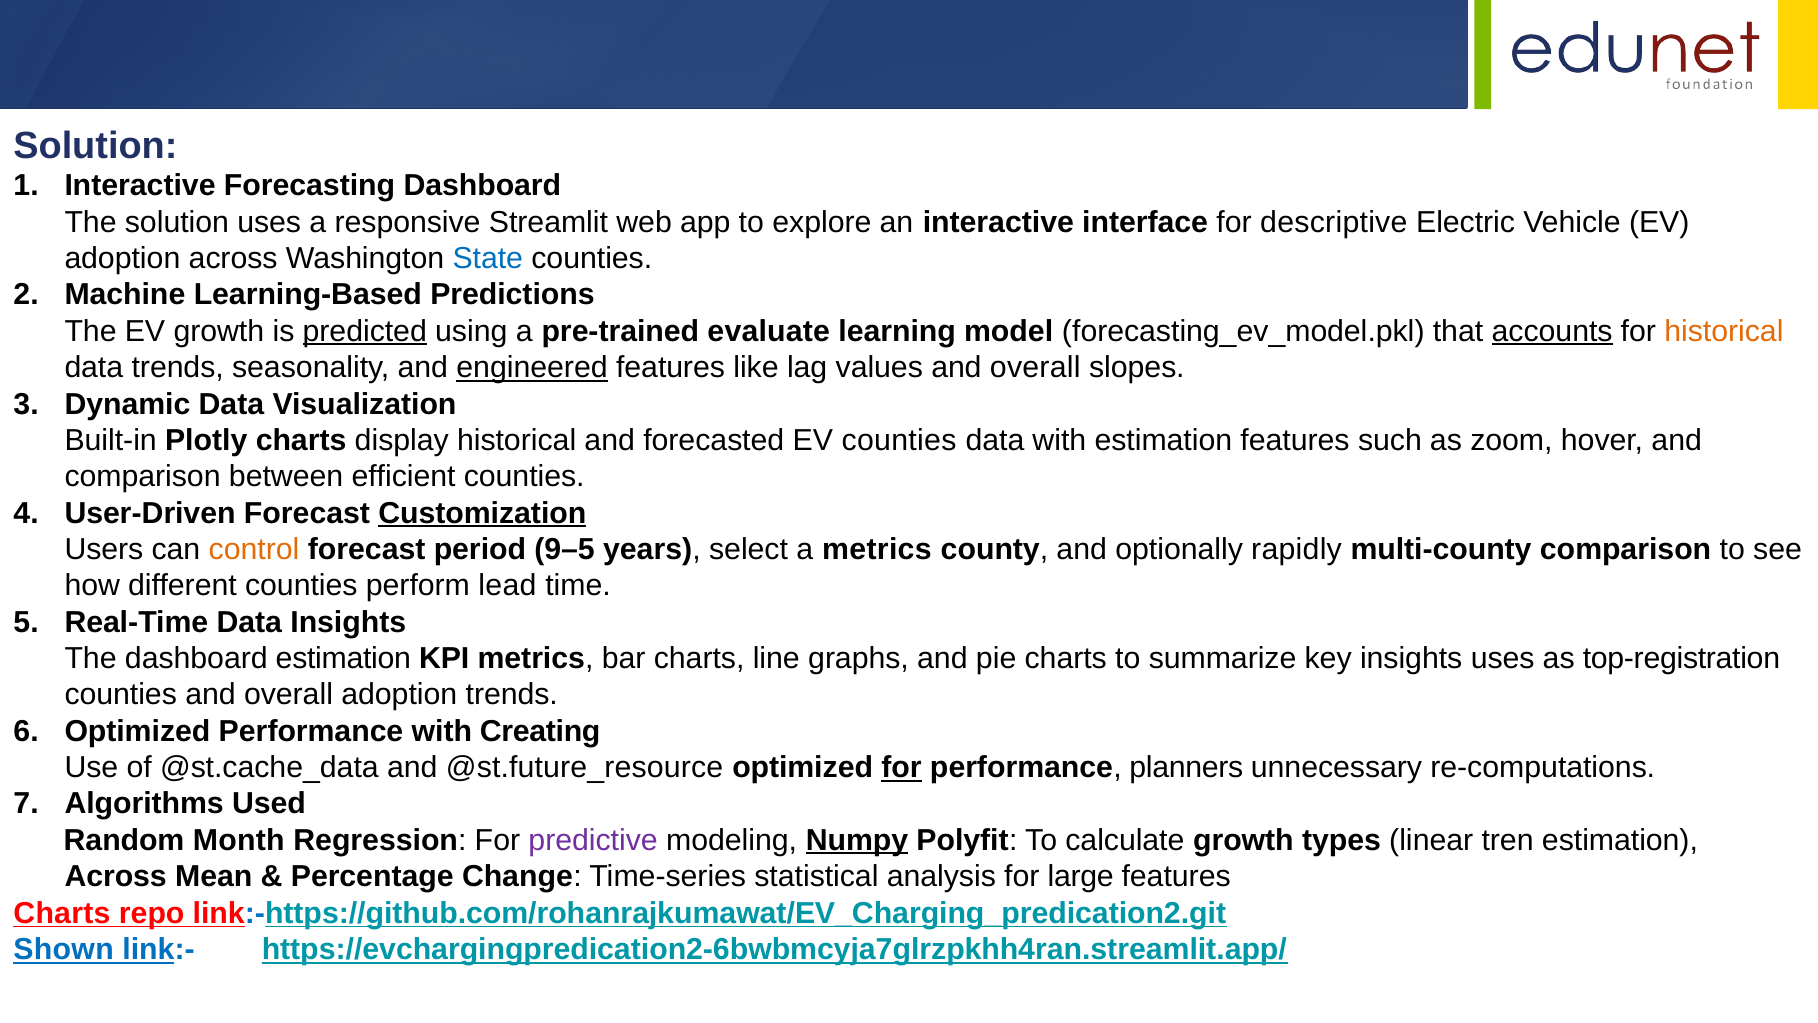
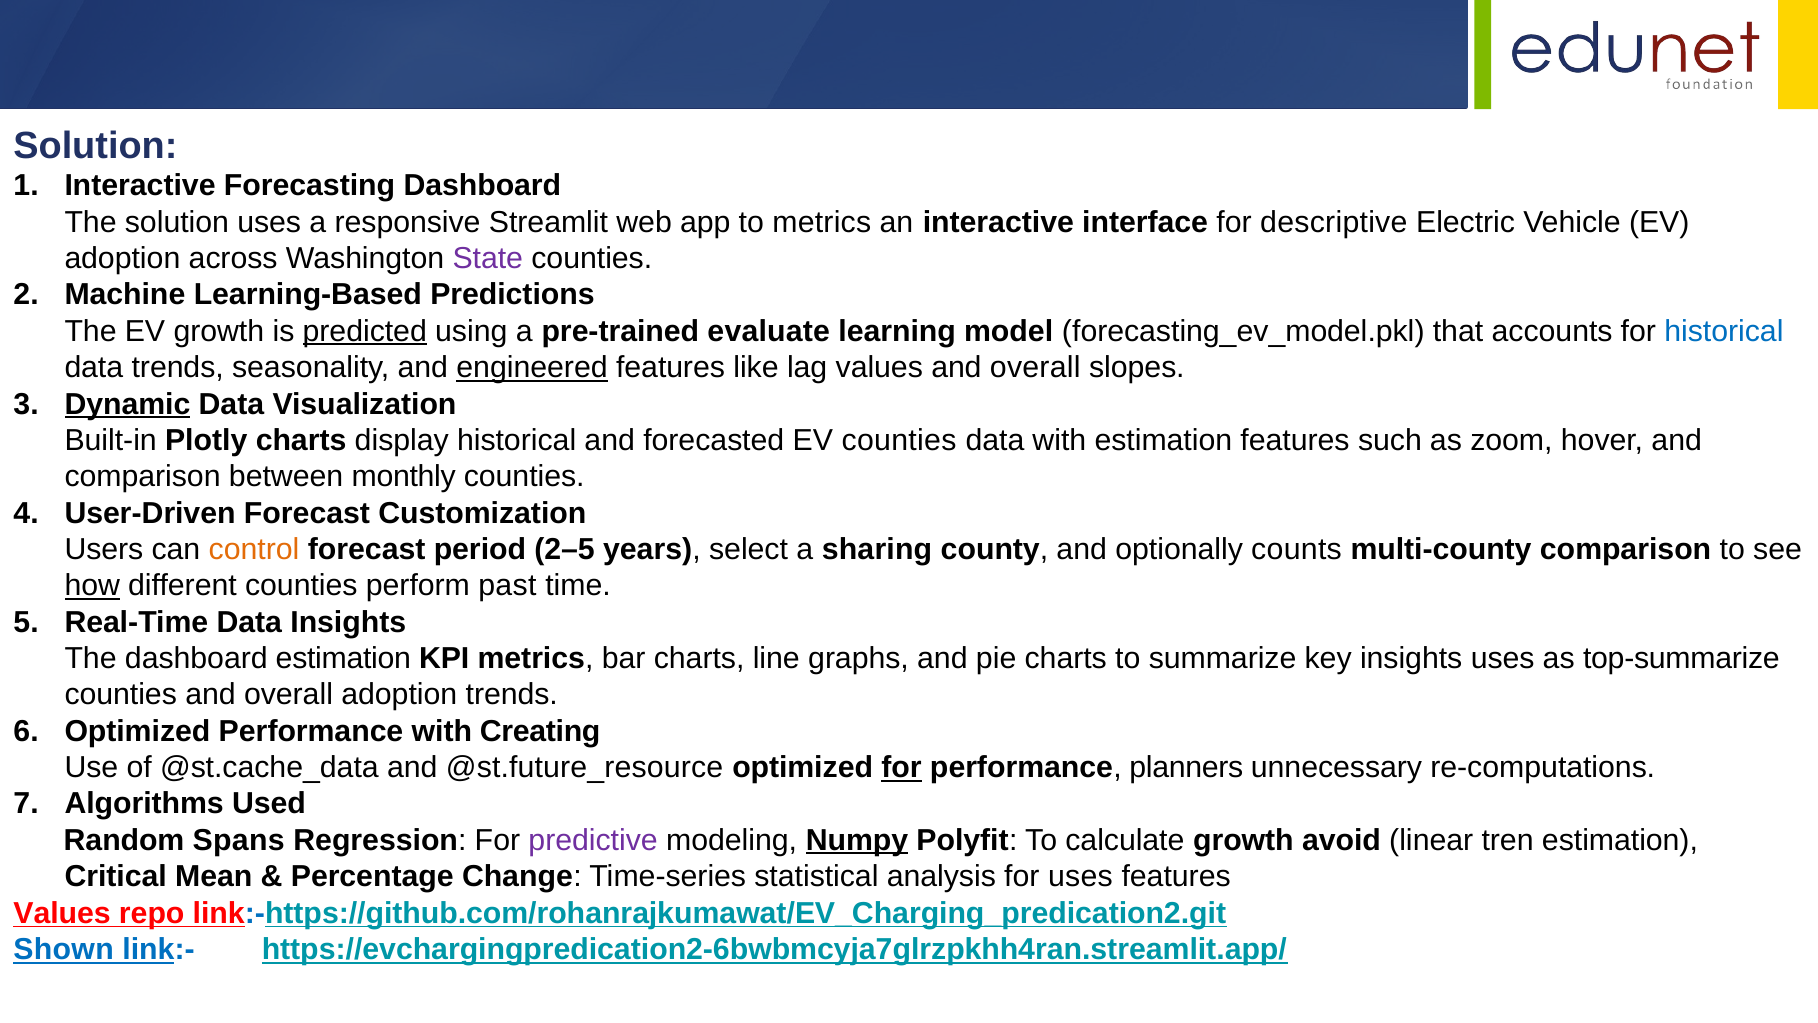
to explore: explore -> metrics
State colour: blue -> purple
accounts underline: present -> none
historical at (1724, 331) colour: orange -> blue
Dynamic underline: none -> present
efficient: efficient -> monthly
Customization underline: present -> none
9–5: 9–5 -> 2–5
a metrics: metrics -> sharing
rapidly: rapidly -> counts
how underline: none -> present
lead: lead -> past
top-registration: top-registration -> top-summarize
Month: Month -> Spans
types: types -> avoid
Across at (116, 876): Across -> Critical
for large: large -> uses
Charts at (62, 913): Charts -> Values
